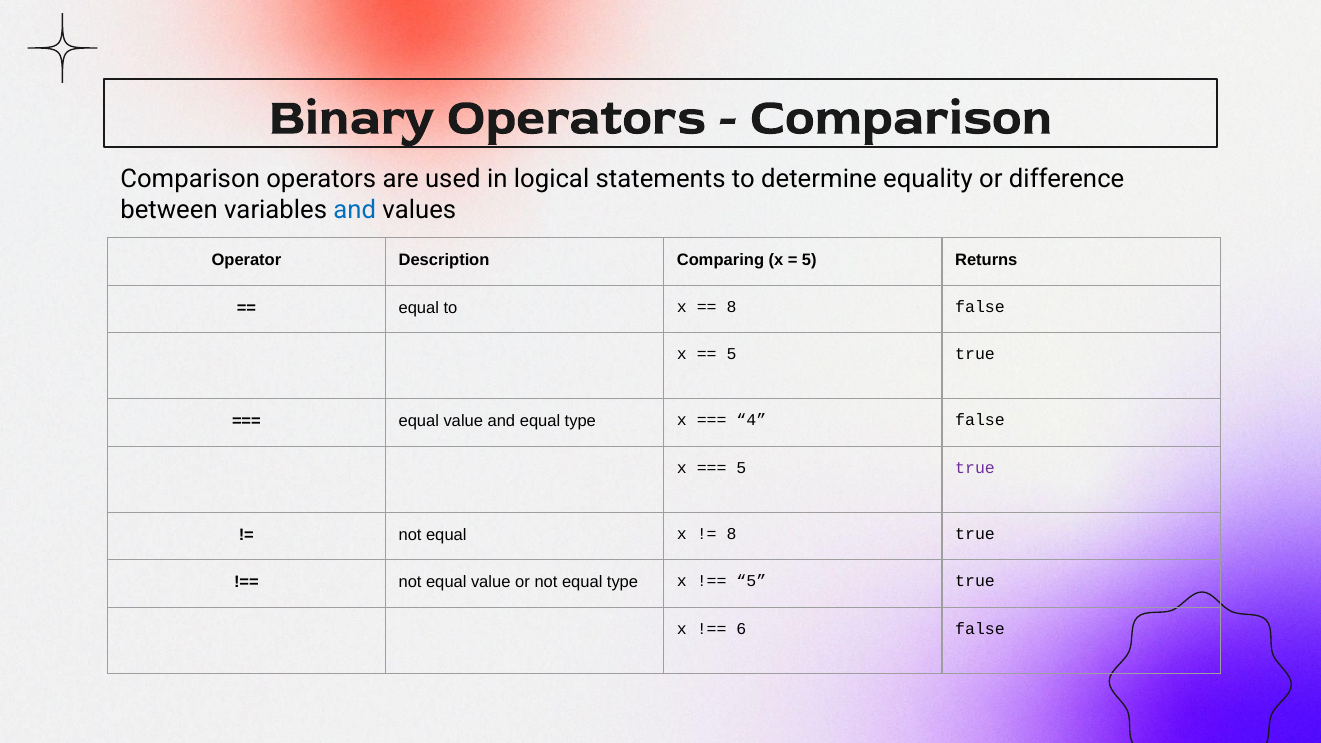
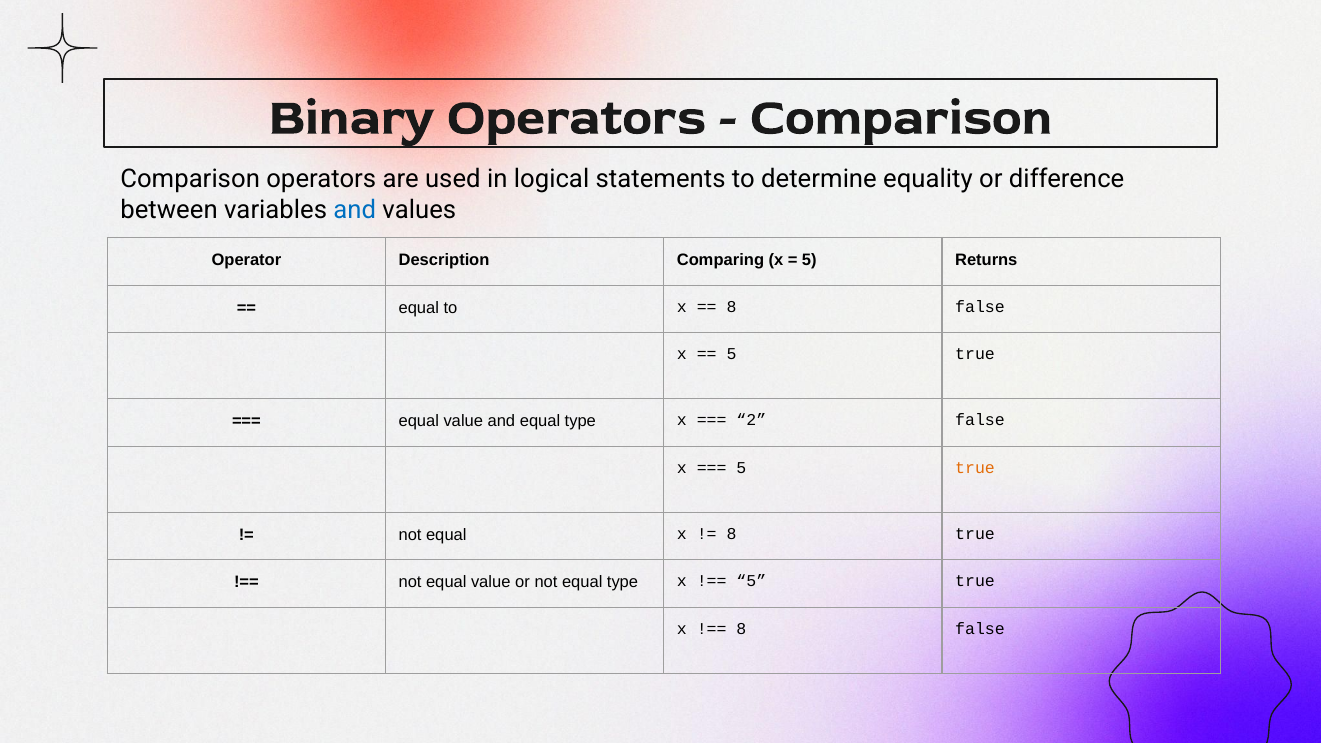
4: 4 -> 2
true at (975, 468) colour: purple -> orange
6 at (741, 629): 6 -> 8
